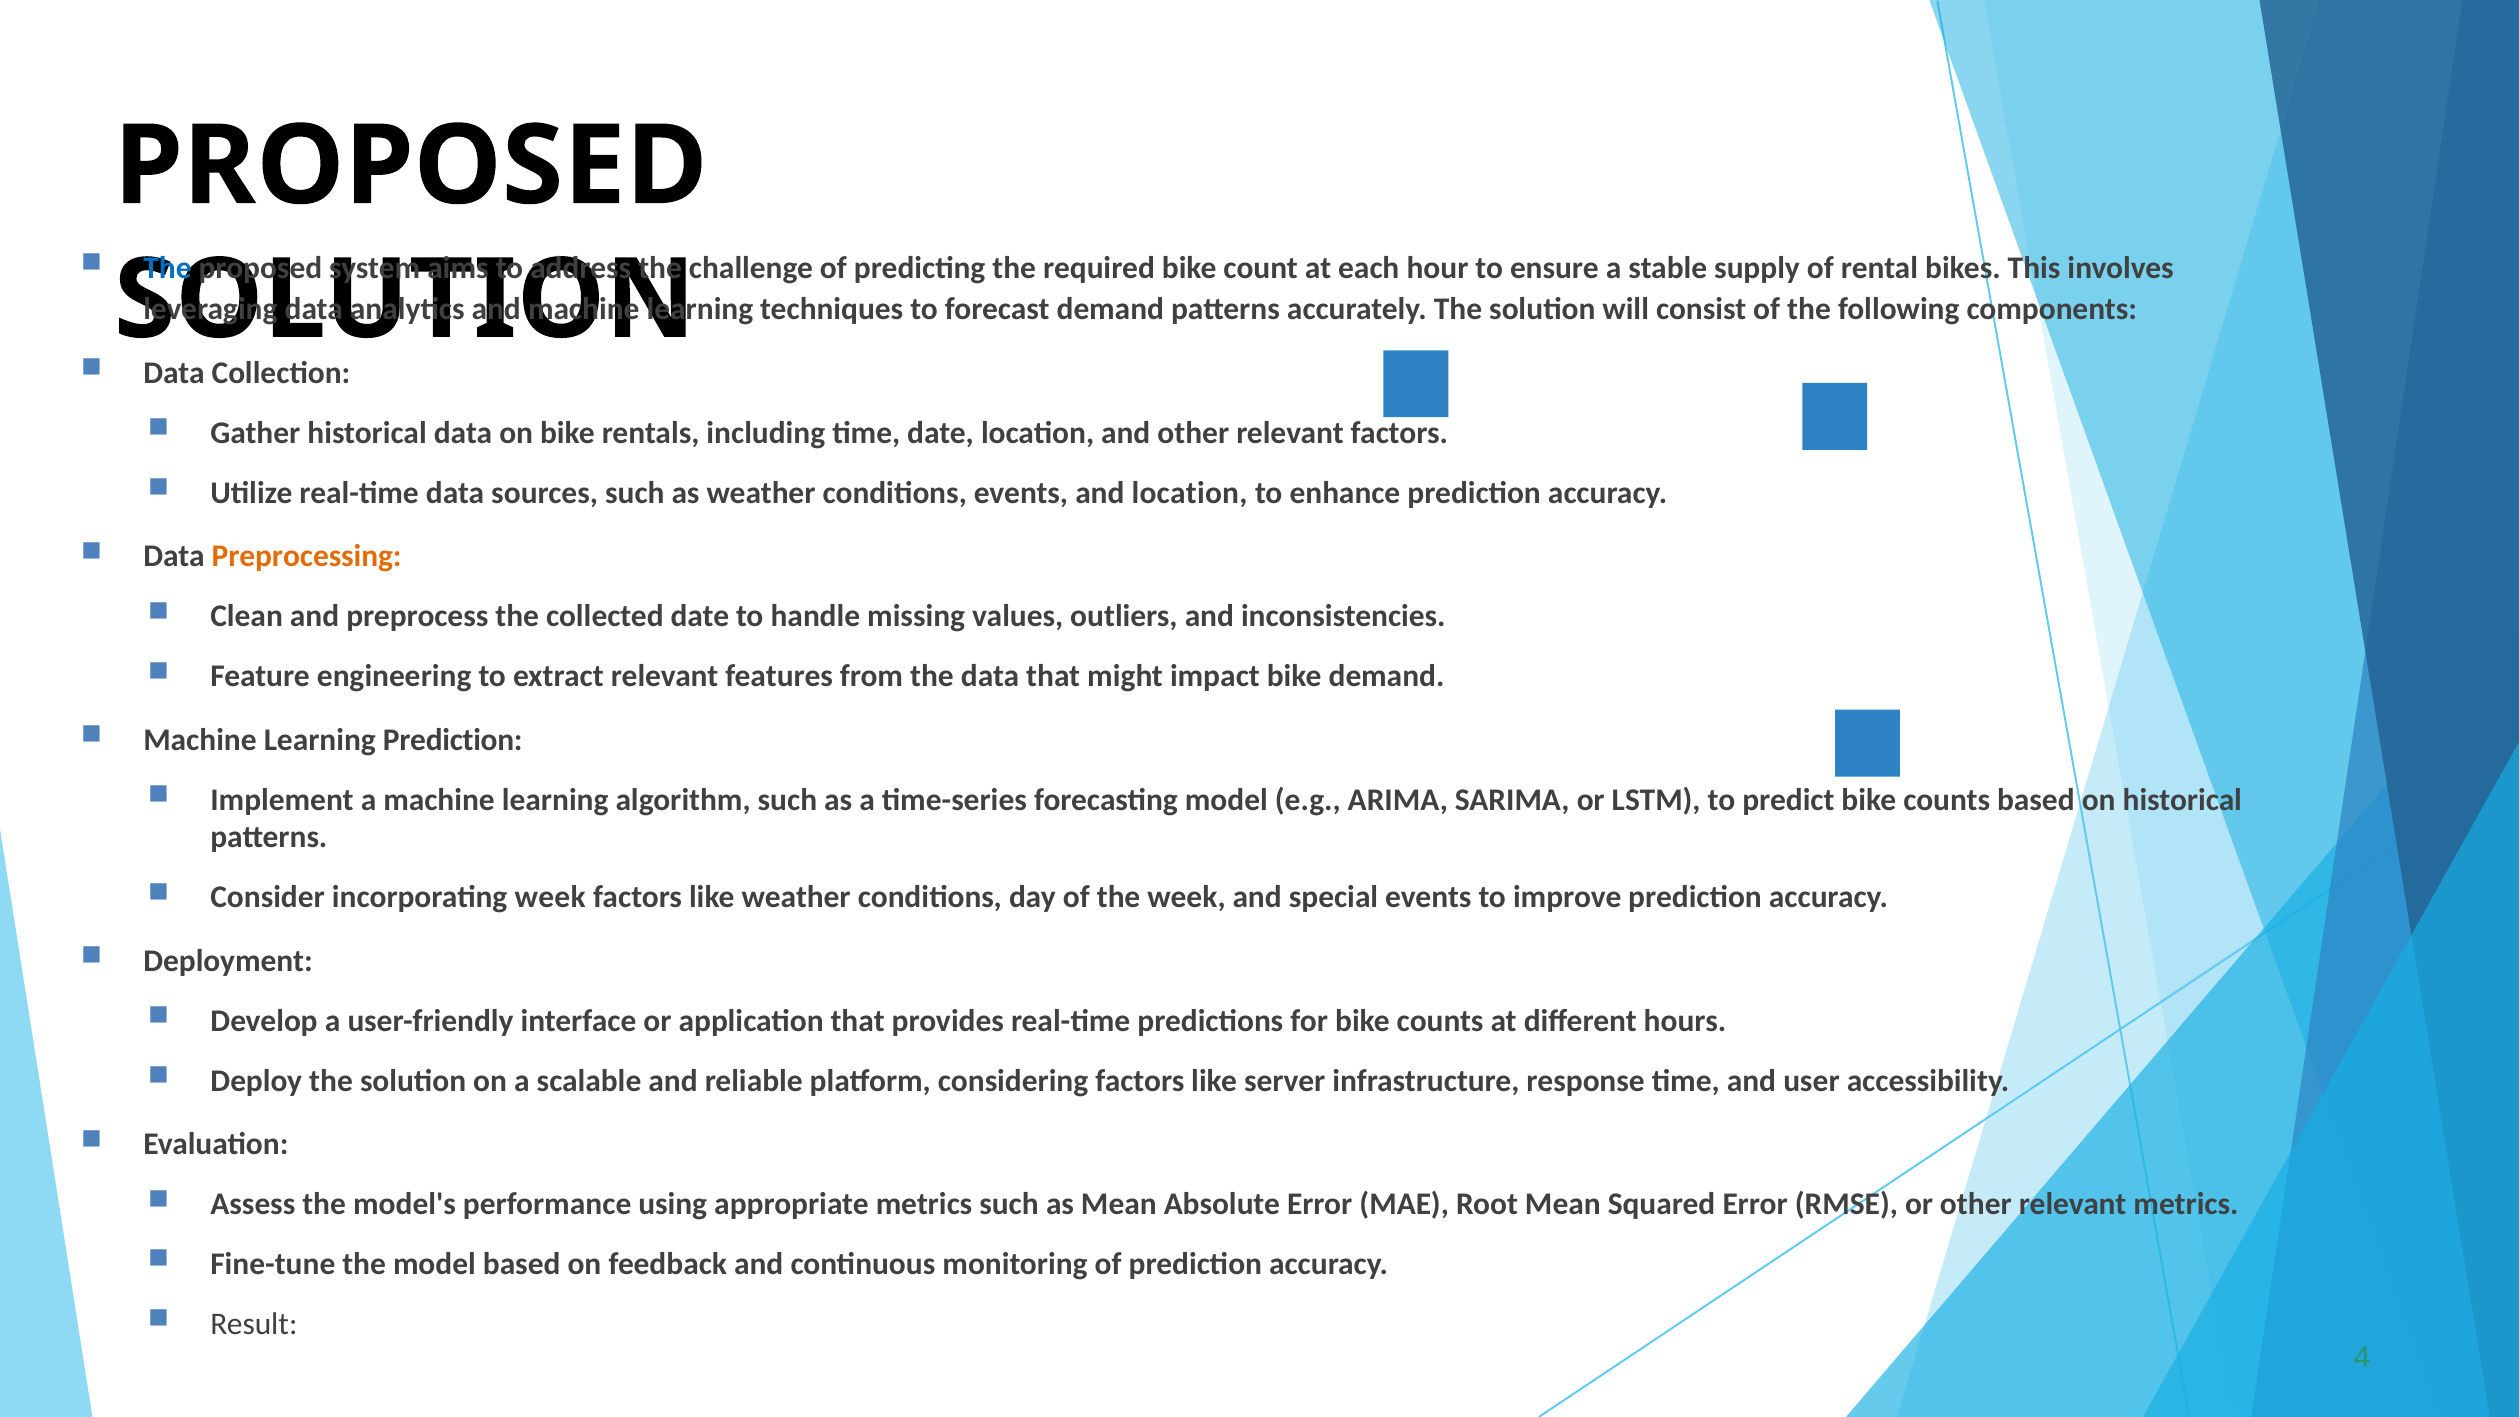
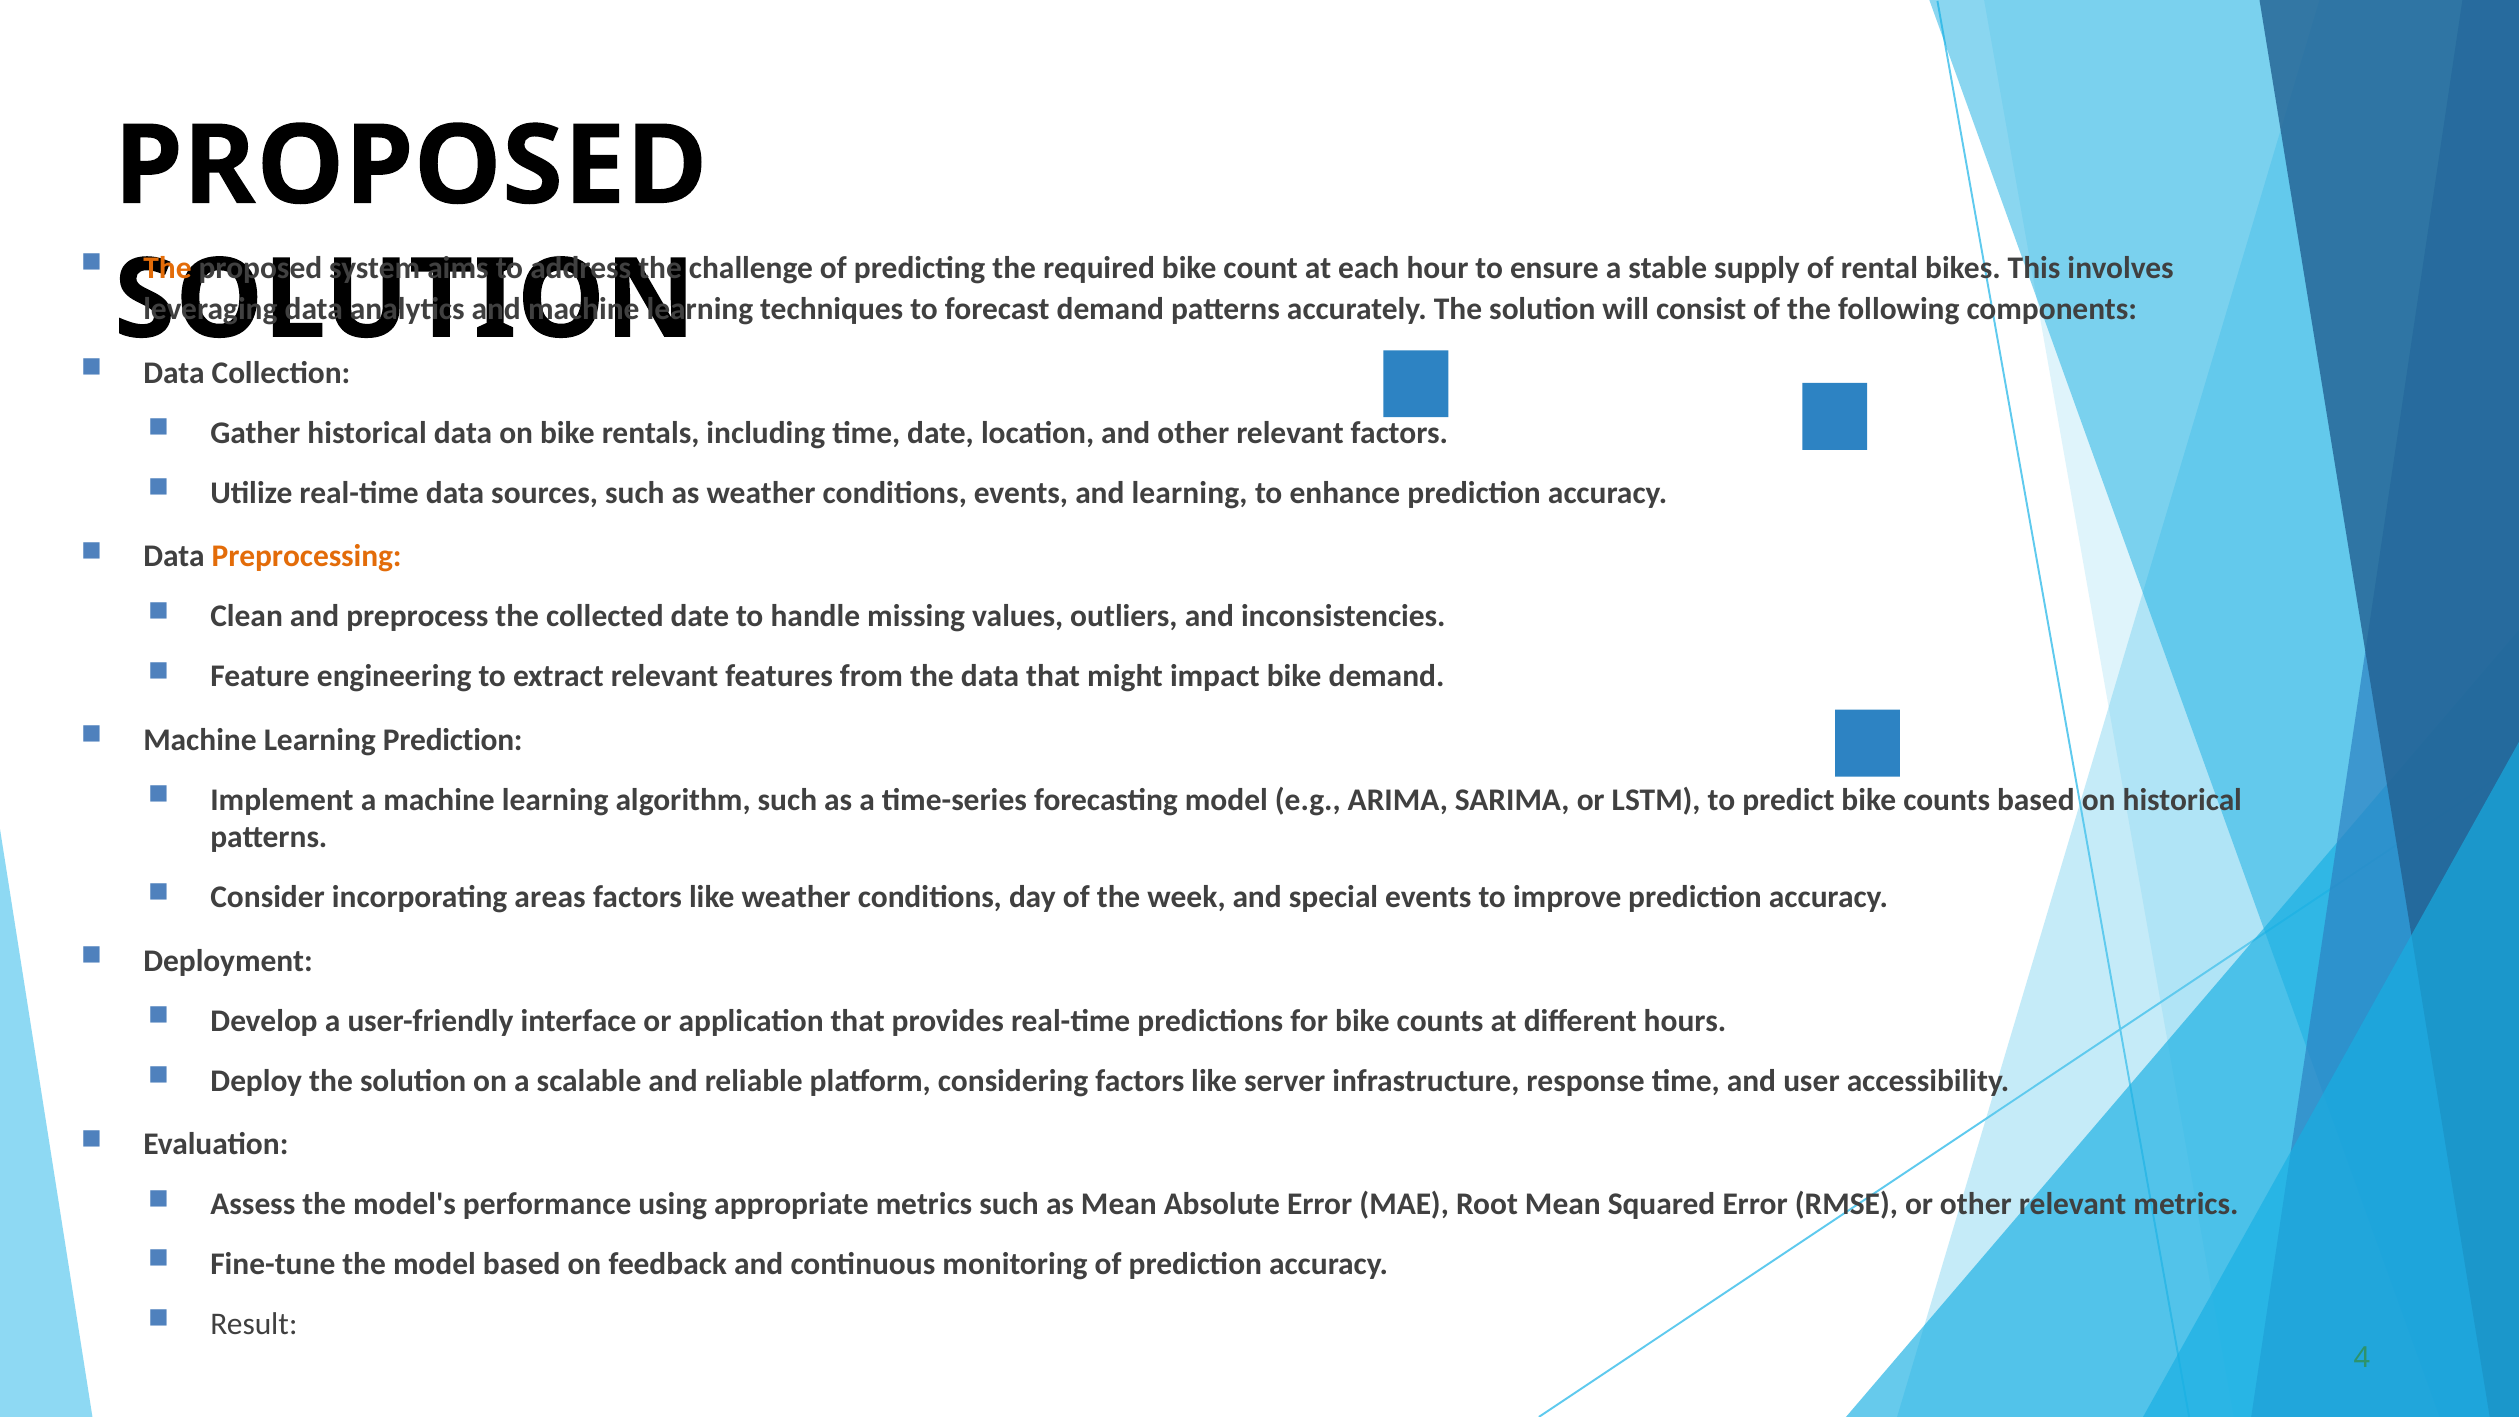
The at (168, 268) colour: blue -> orange
and location: location -> learning
incorporating week: week -> areas
